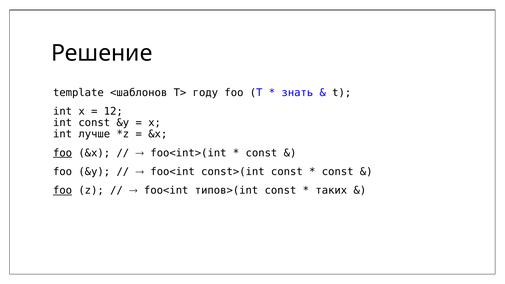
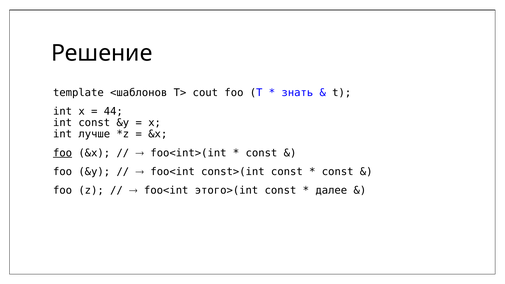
году: году -> cout
12: 12 -> 44
foo at (63, 190) underline: present -> none
типов>(int: типов>(int -> этого>(int
таких: таких -> далее
